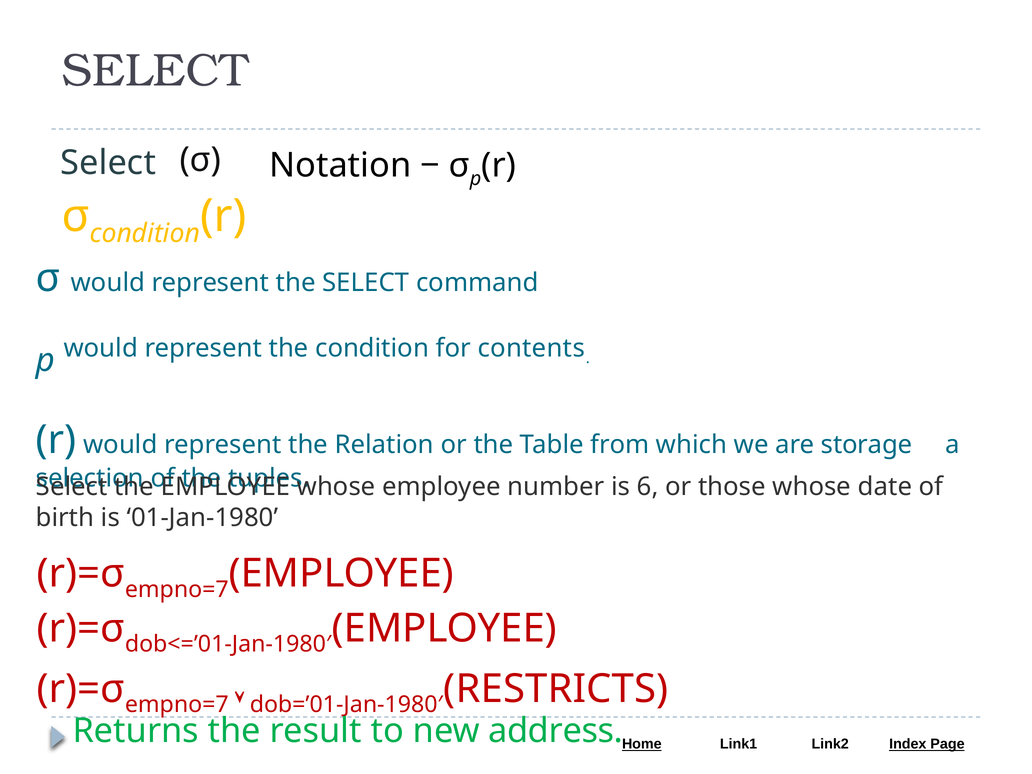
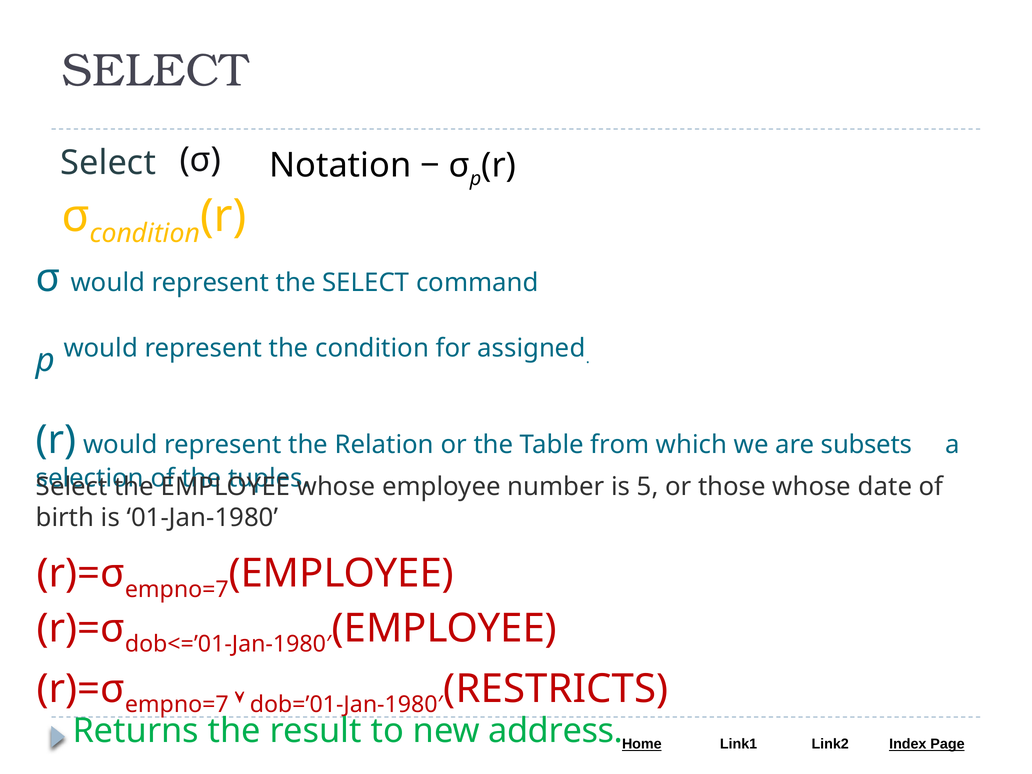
contents: contents -> assigned
storage: storage -> subsets
6: 6 -> 5
